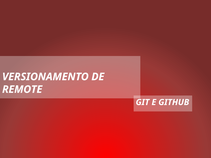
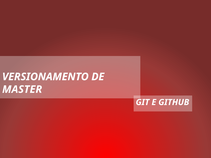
REMOTE: REMOTE -> MASTER
